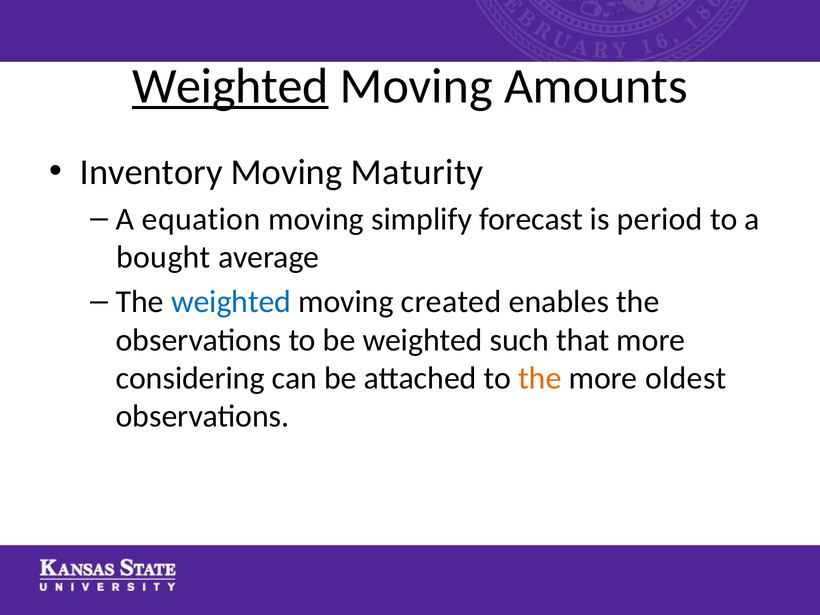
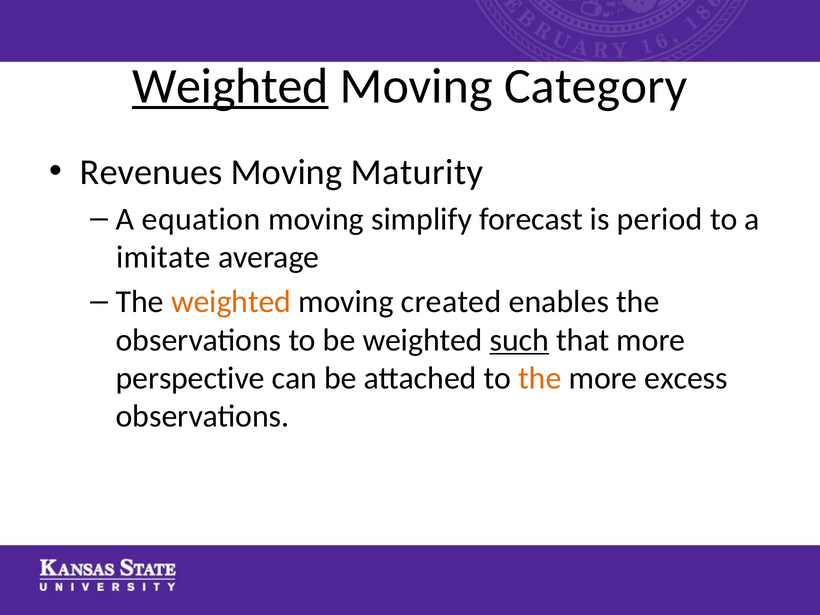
Amounts: Amounts -> Category
Inventory: Inventory -> Revenues
bought: bought -> imitate
weighted at (231, 302) colour: blue -> orange
such underline: none -> present
considering: considering -> perspective
oldest: oldest -> excess
